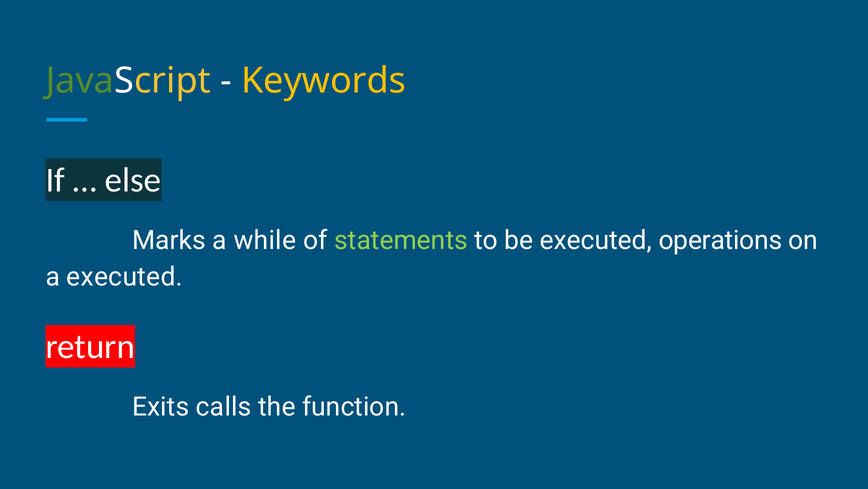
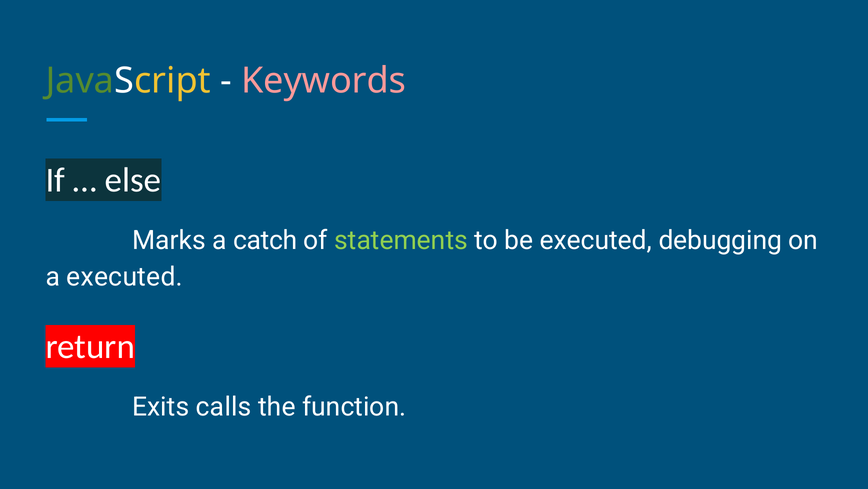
Keywords colour: yellow -> pink
while: while -> catch
operations: operations -> debugging
